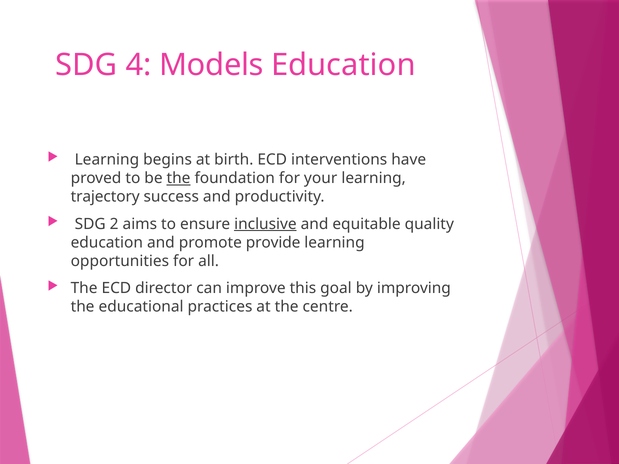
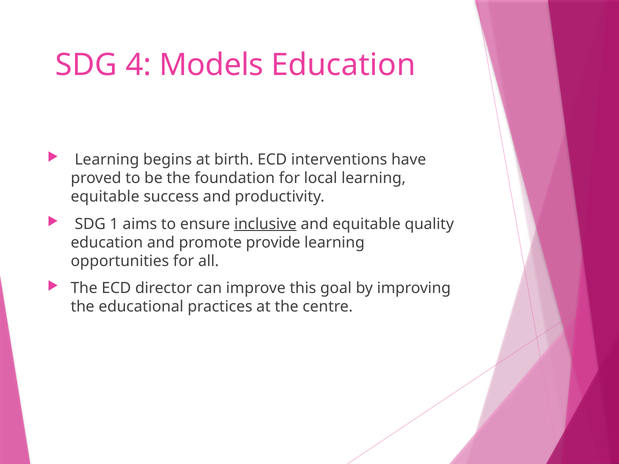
the at (179, 178) underline: present -> none
your: your -> local
trajectory at (105, 197): trajectory -> equitable
2: 2 -> 1
